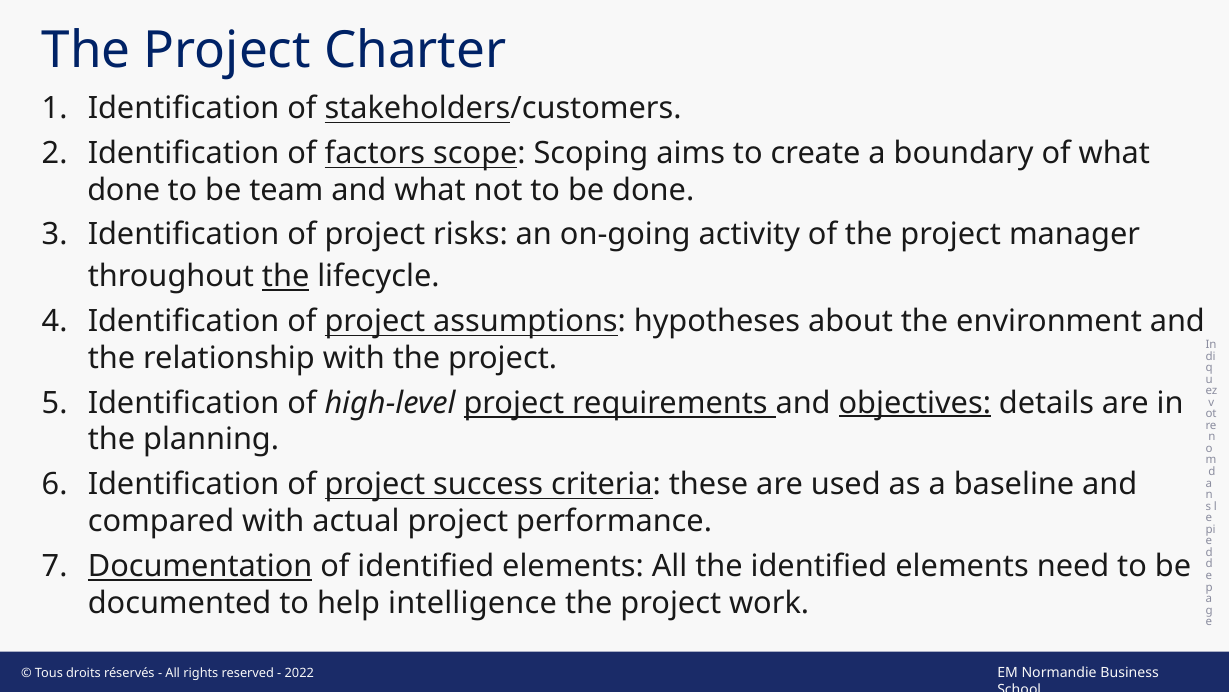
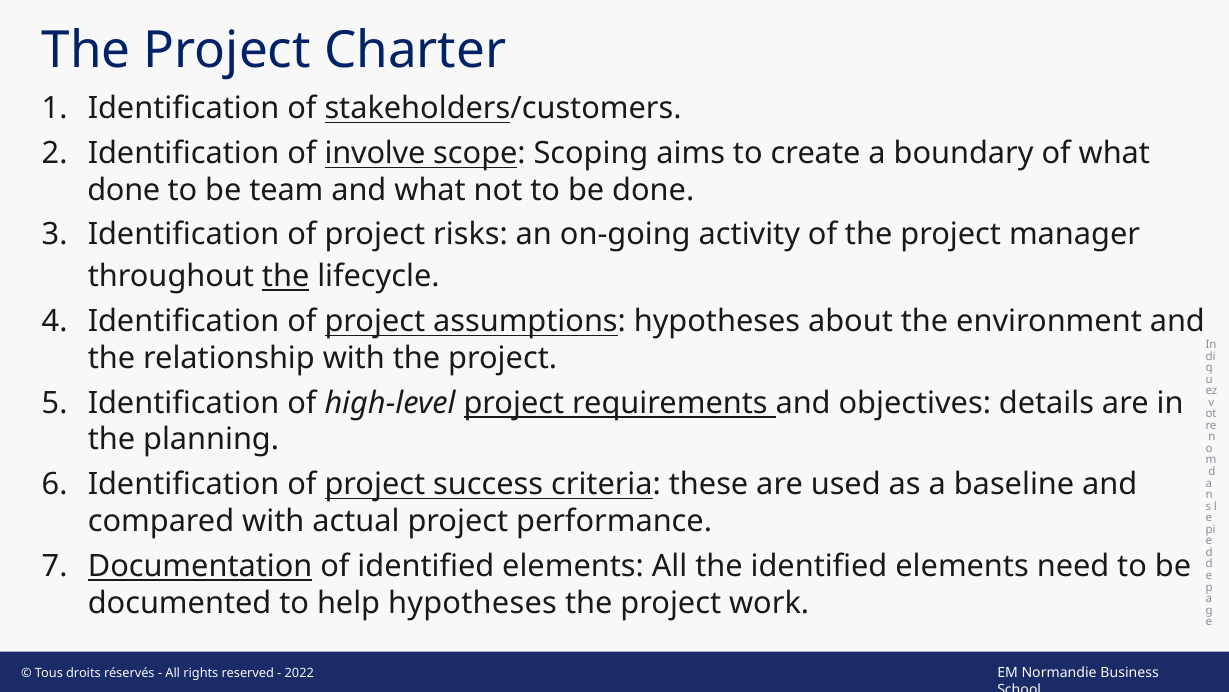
factors: factors -> involve
objectives underline: present -> none
help intelligence: intelligence -> hypotheses
